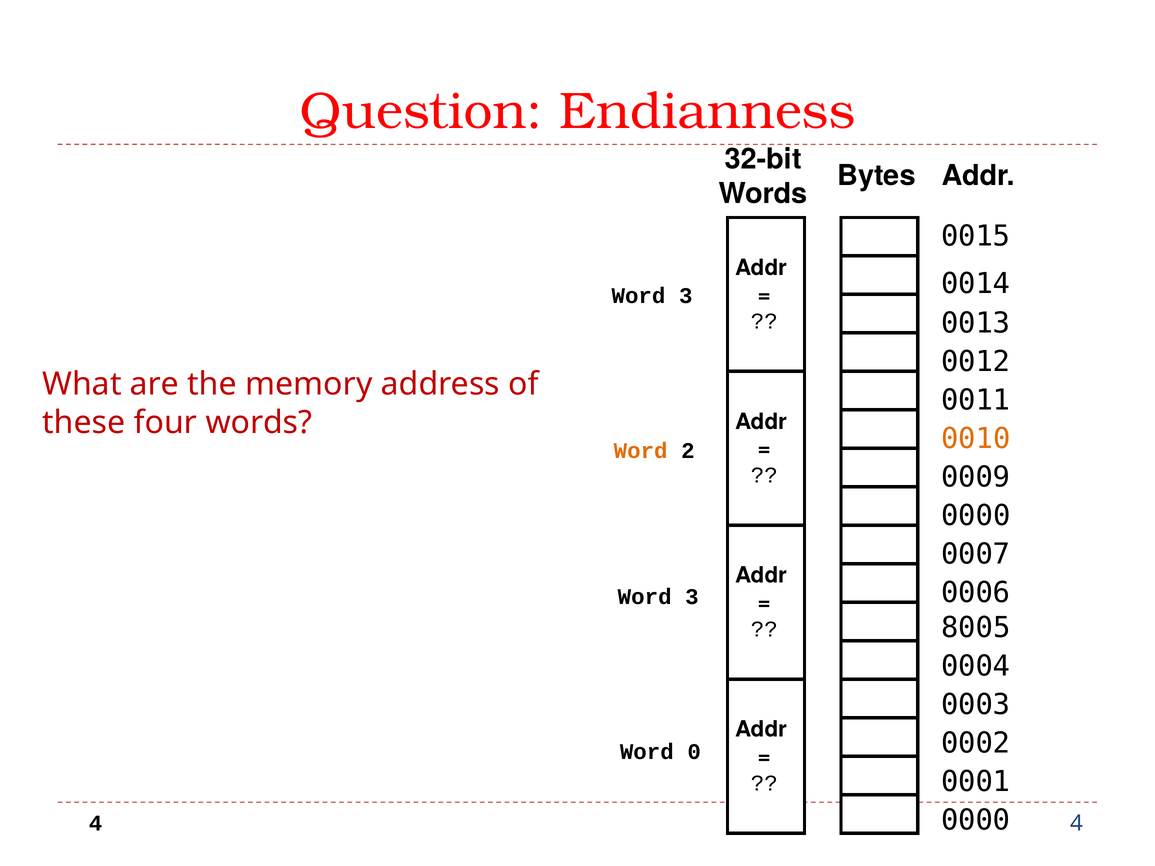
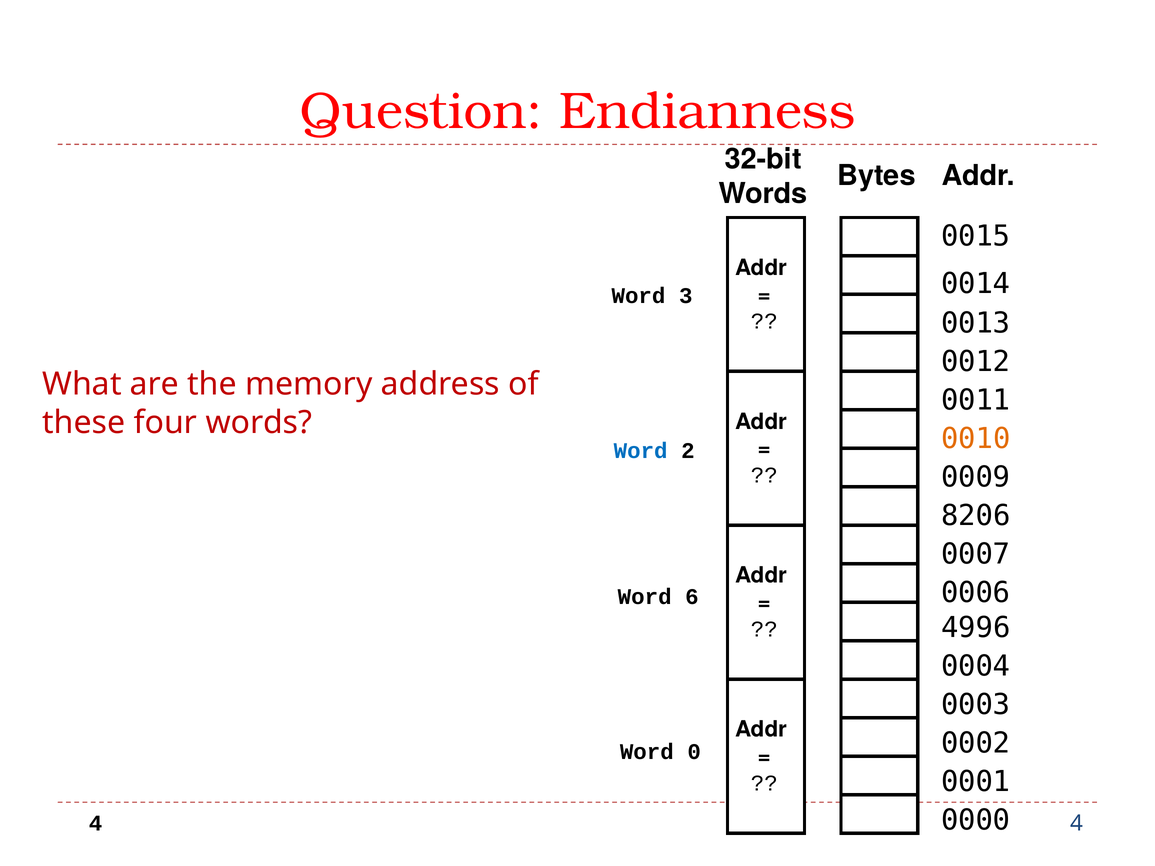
Word at (641, 451) colour: orange -> blue
0000 at (976, 516): 0000 -> 8206
3 at (692, 597): 3 -> 6
8005: 8005 -> 4996
